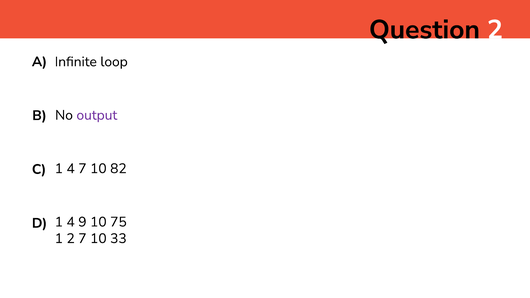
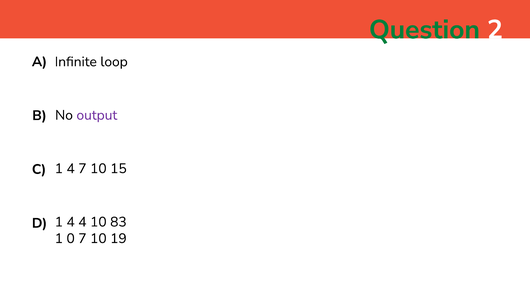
Question colour: black -> green
82: 82 -> 15
4 9: 9 -> 4
75: 75 -> 83
1 2: 2 -> 0
33: 33 -> 19
